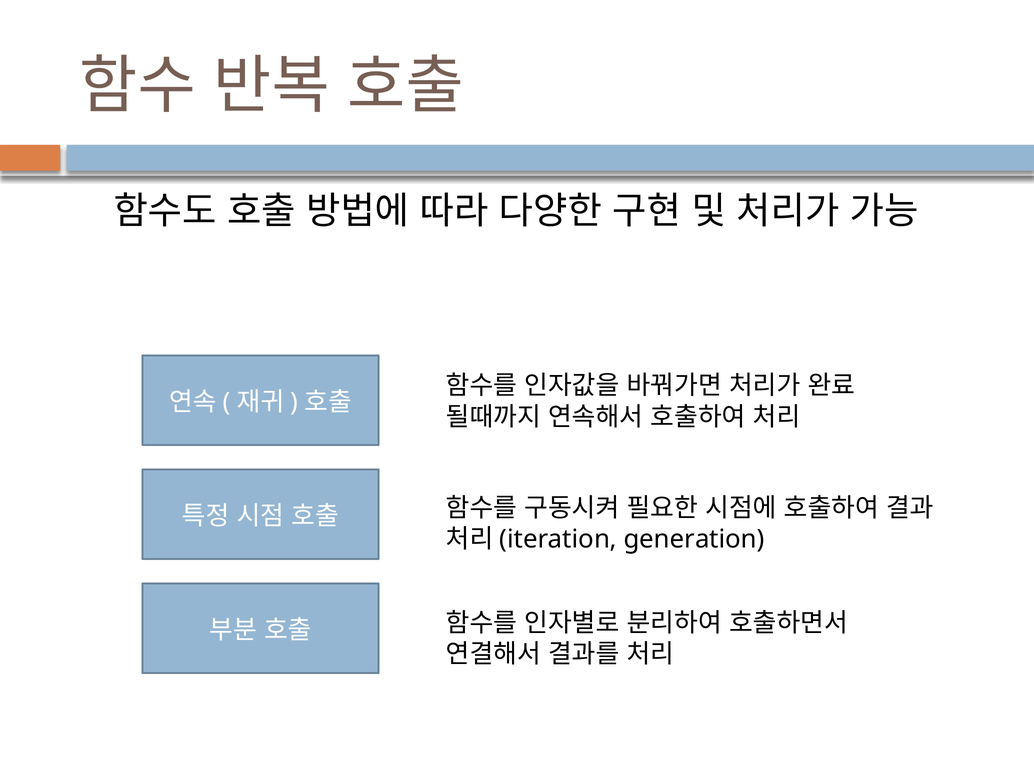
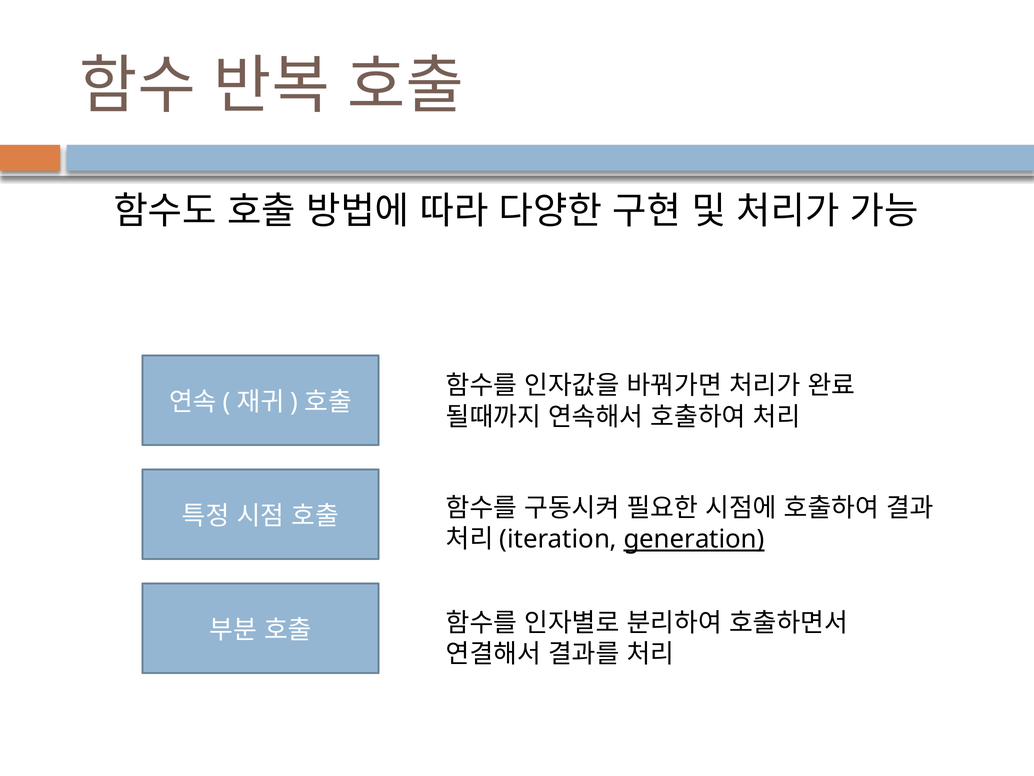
generation underline: none -> present
